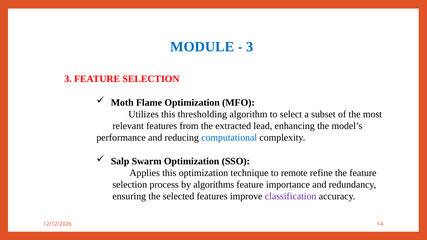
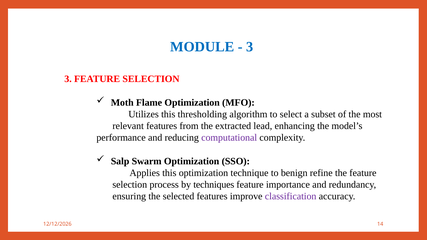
computational colour: blue -> purple
remote: remote -> benign
algorithms: algorithms -> techniques
